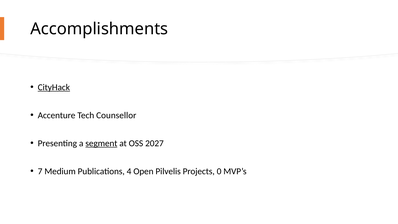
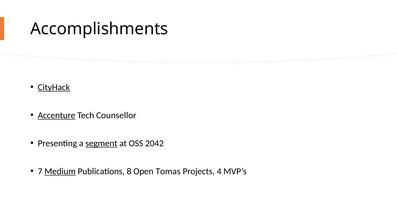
Accenture underline: none -> present
2027: 2027 -> 2042
Medium underline: none -> present
4: 4 -> 8
Pilvelis: Pilvelis -> Tomas
0: 0 -> 4
